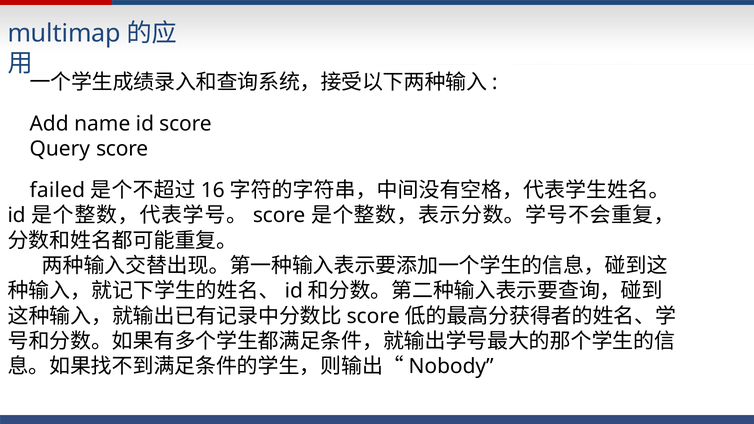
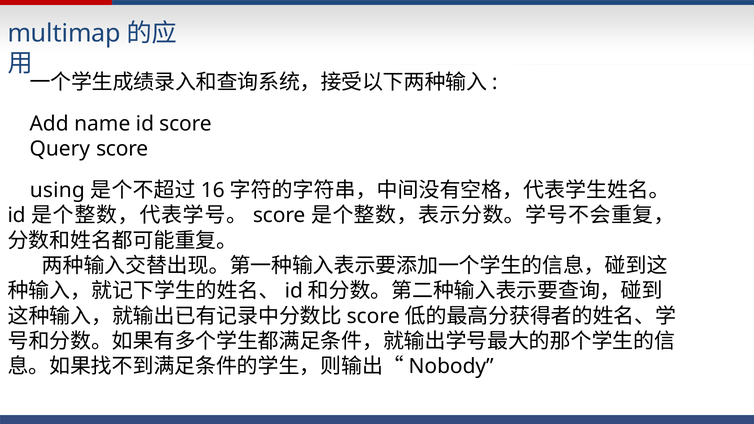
failed: failed -> using
